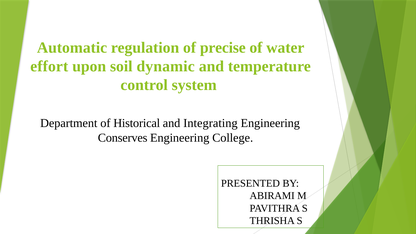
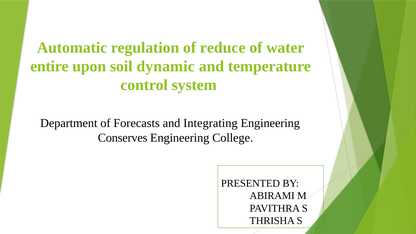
precise: precise -> reduce
effort: effort -> entire
Historical: Historical -> Forecasts
